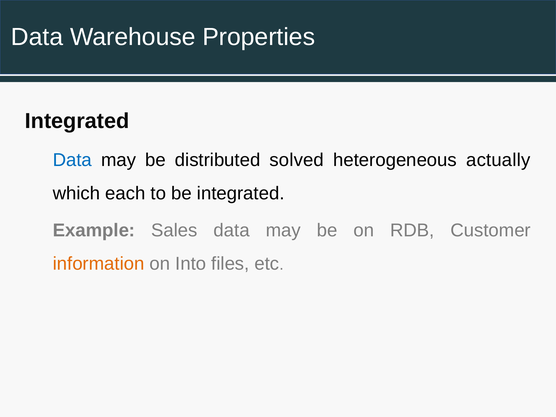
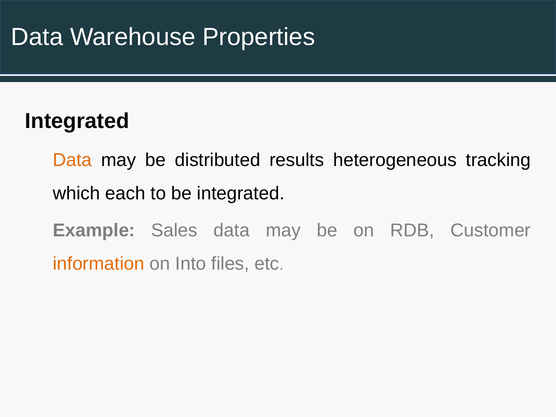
Data at (72, 160) colour: blue -> orange
solved: solved -> results
actually: actually -> tracking
